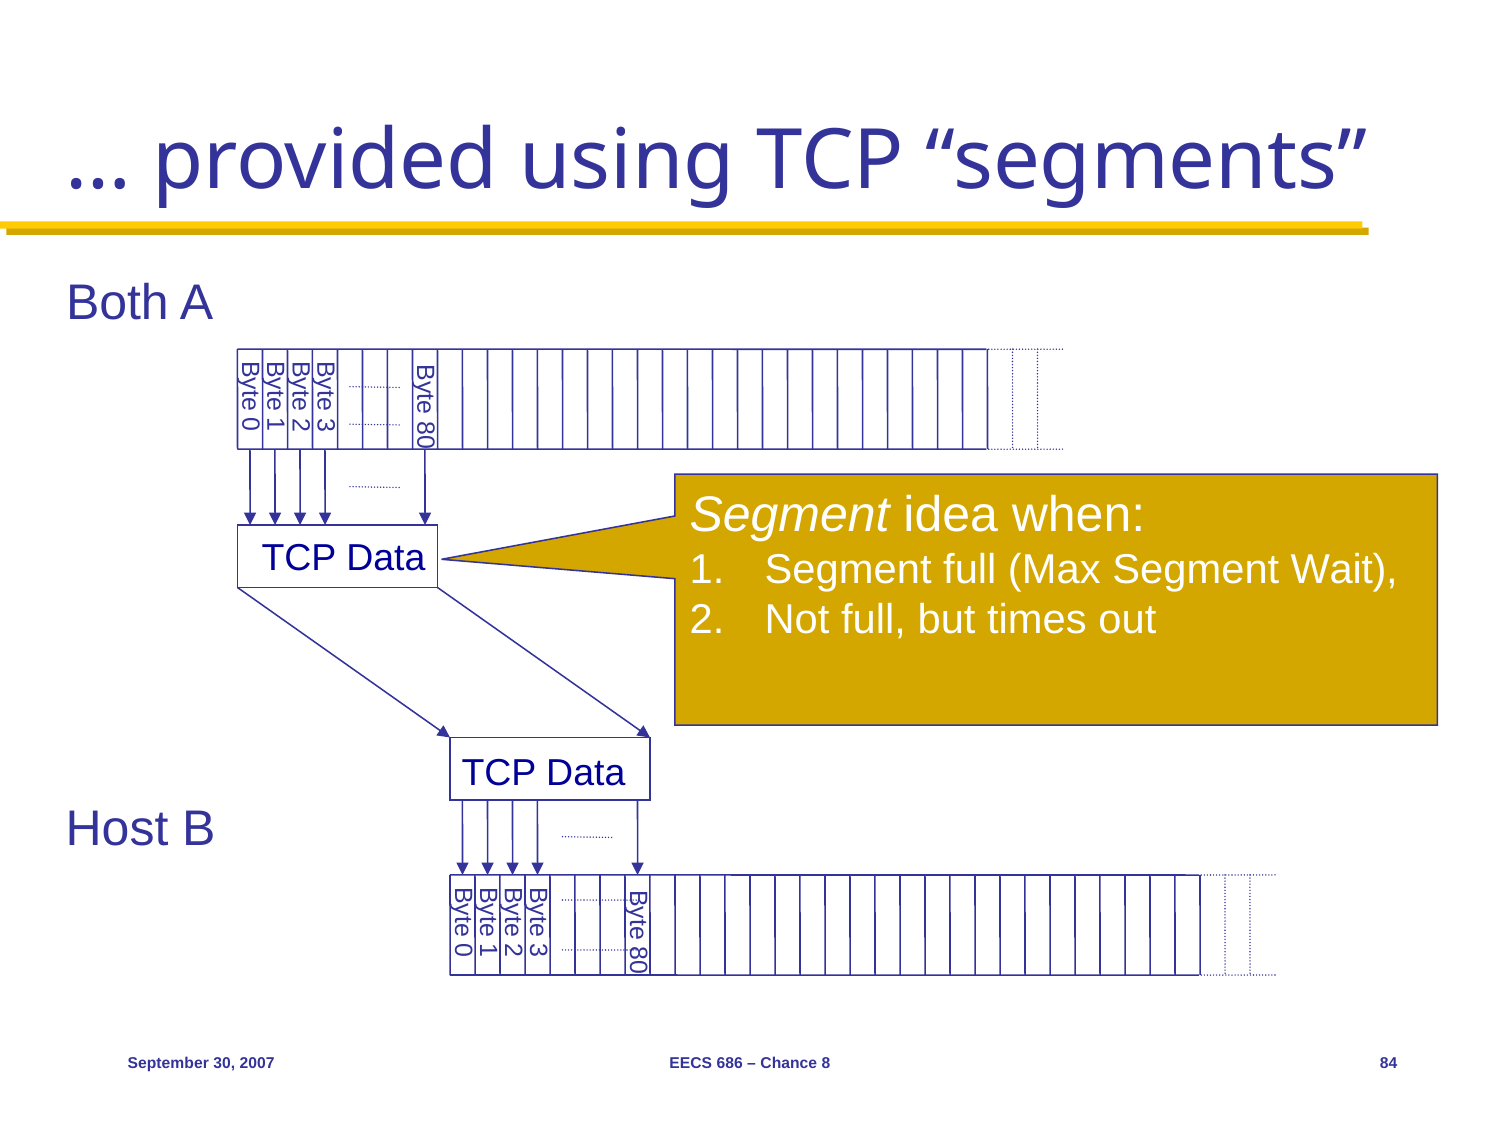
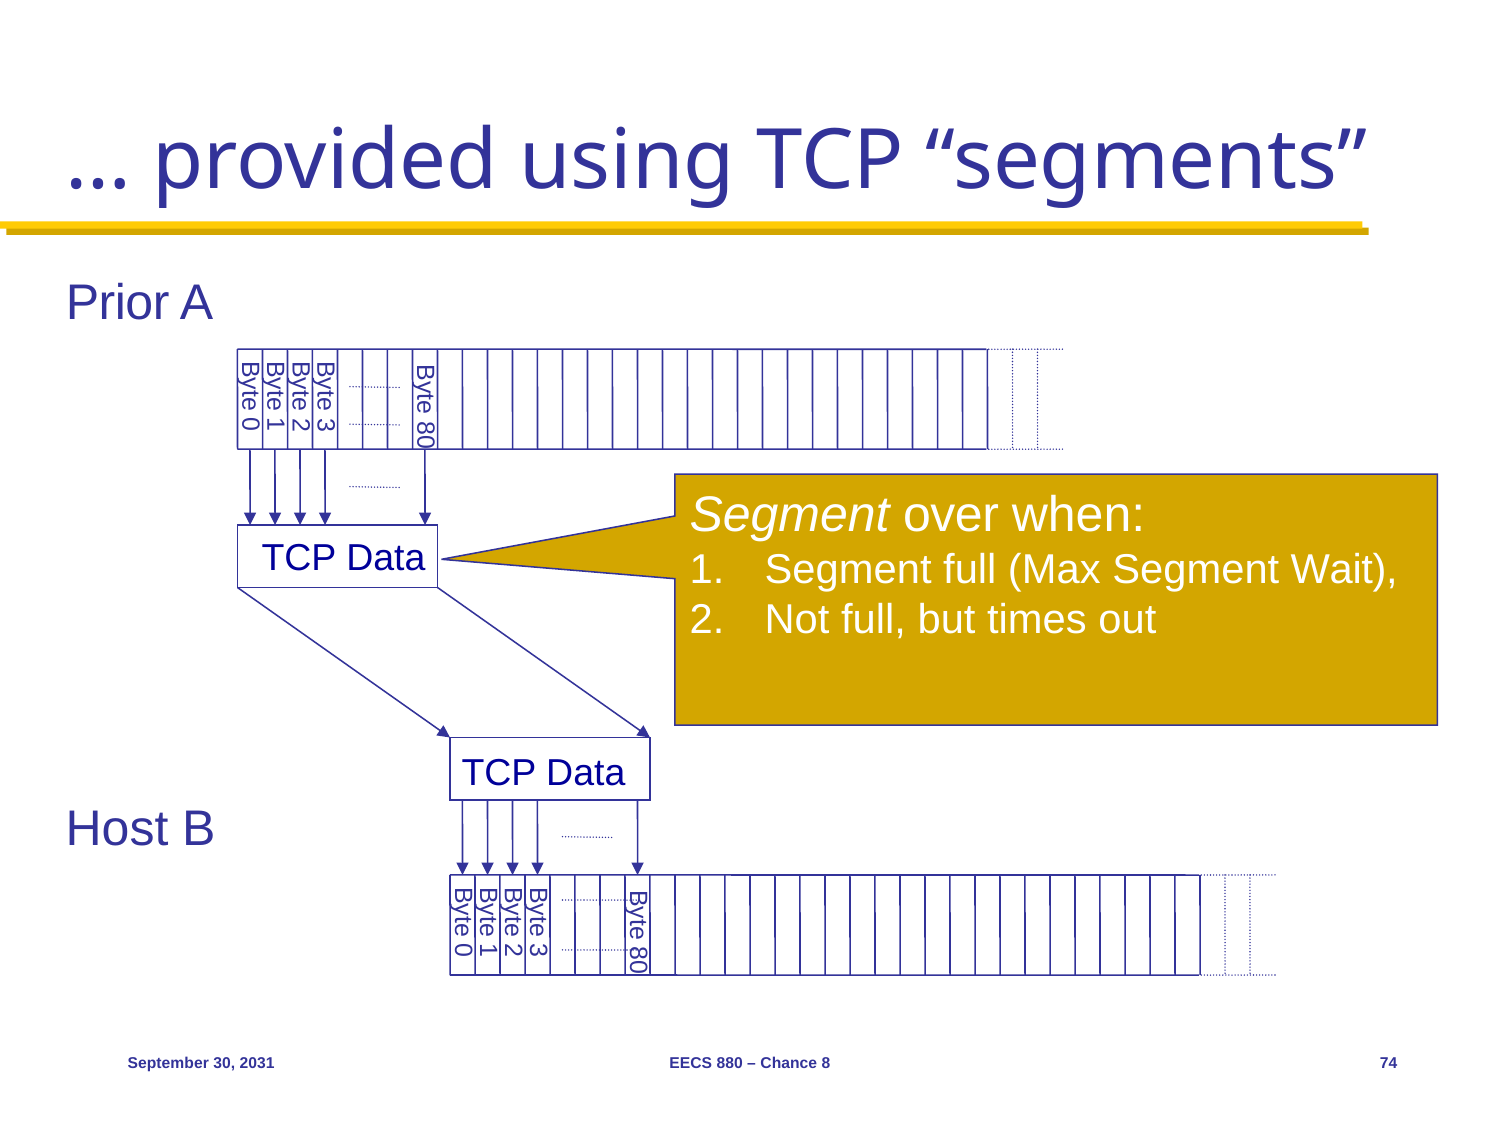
Both: Both -> Prior
idea: idea -> over
2007: 2007 -> 2031
686: 686 -> 880
84: 84 -> 74
